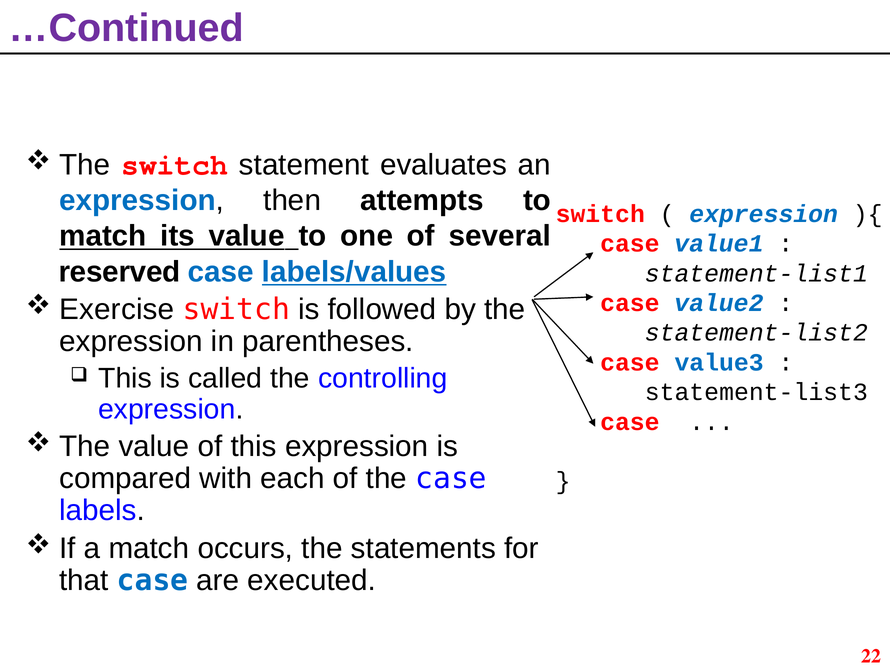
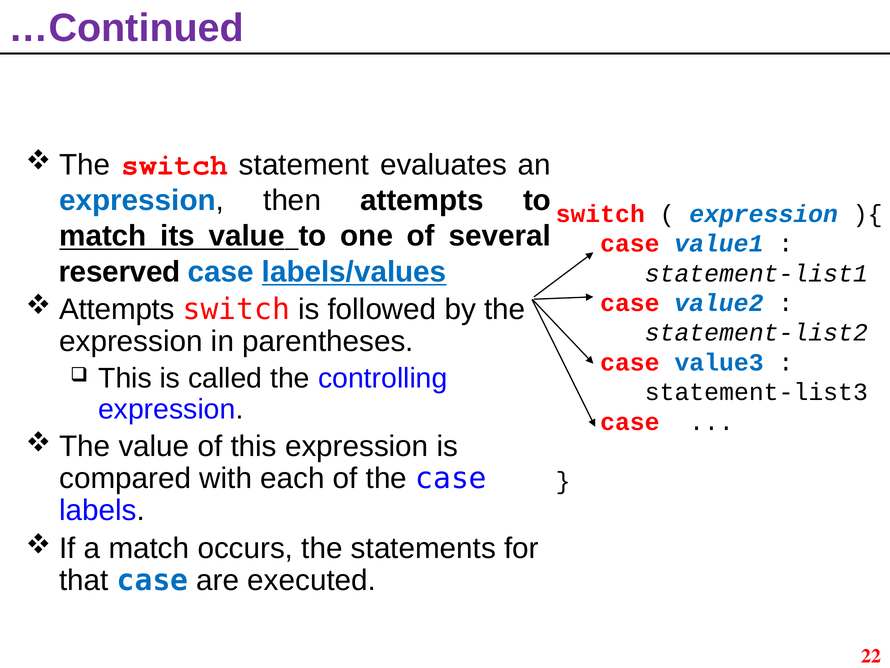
Exercise at (117, 309): Exercise -> Attempts
